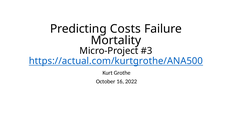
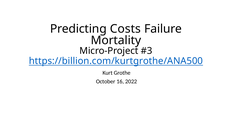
https://actual.com/kurtgrothe/ANA500: https://actual.com/kurtgrothe/ANA500 -> https://billion.com/kurtgrothe/ANA500
